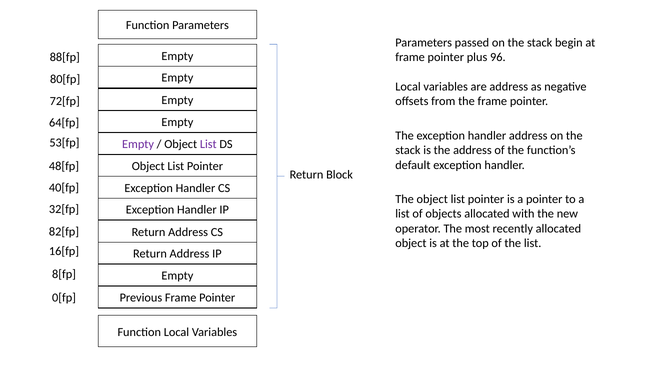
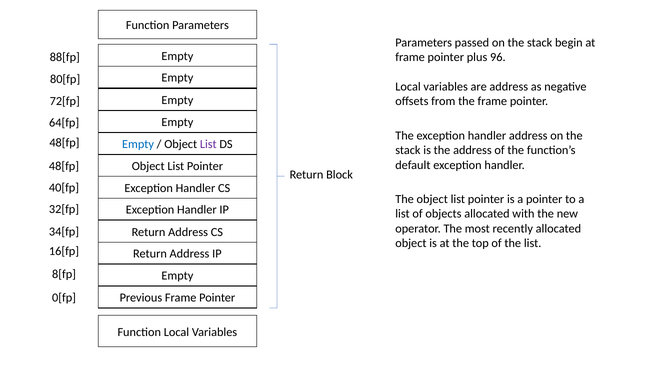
53[fp at (64, 143): 53[fp -> 48[fp
Empty at (138, 144) colour: purple -> blue
82[fp: 82[fp -> 34[fp
